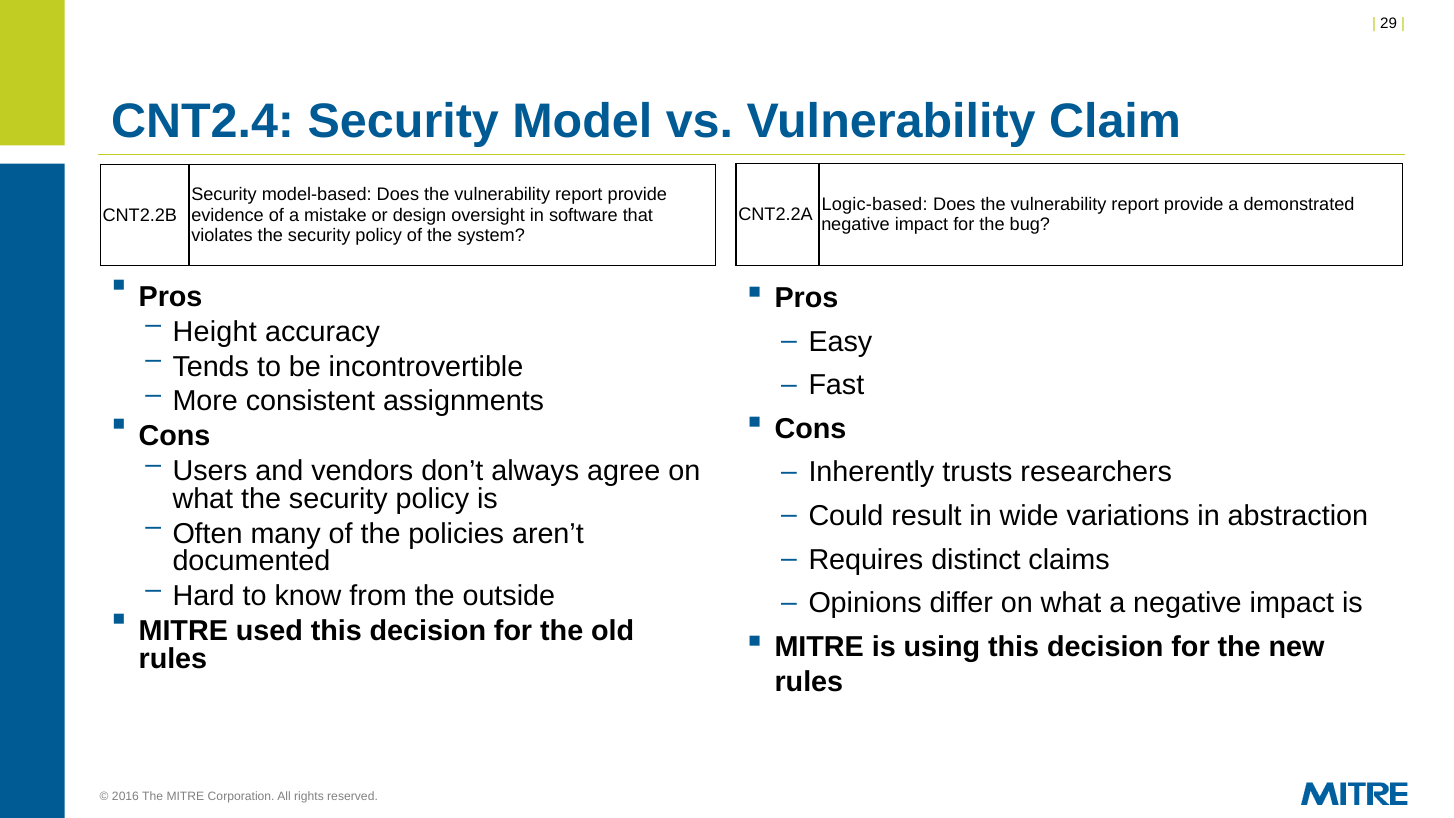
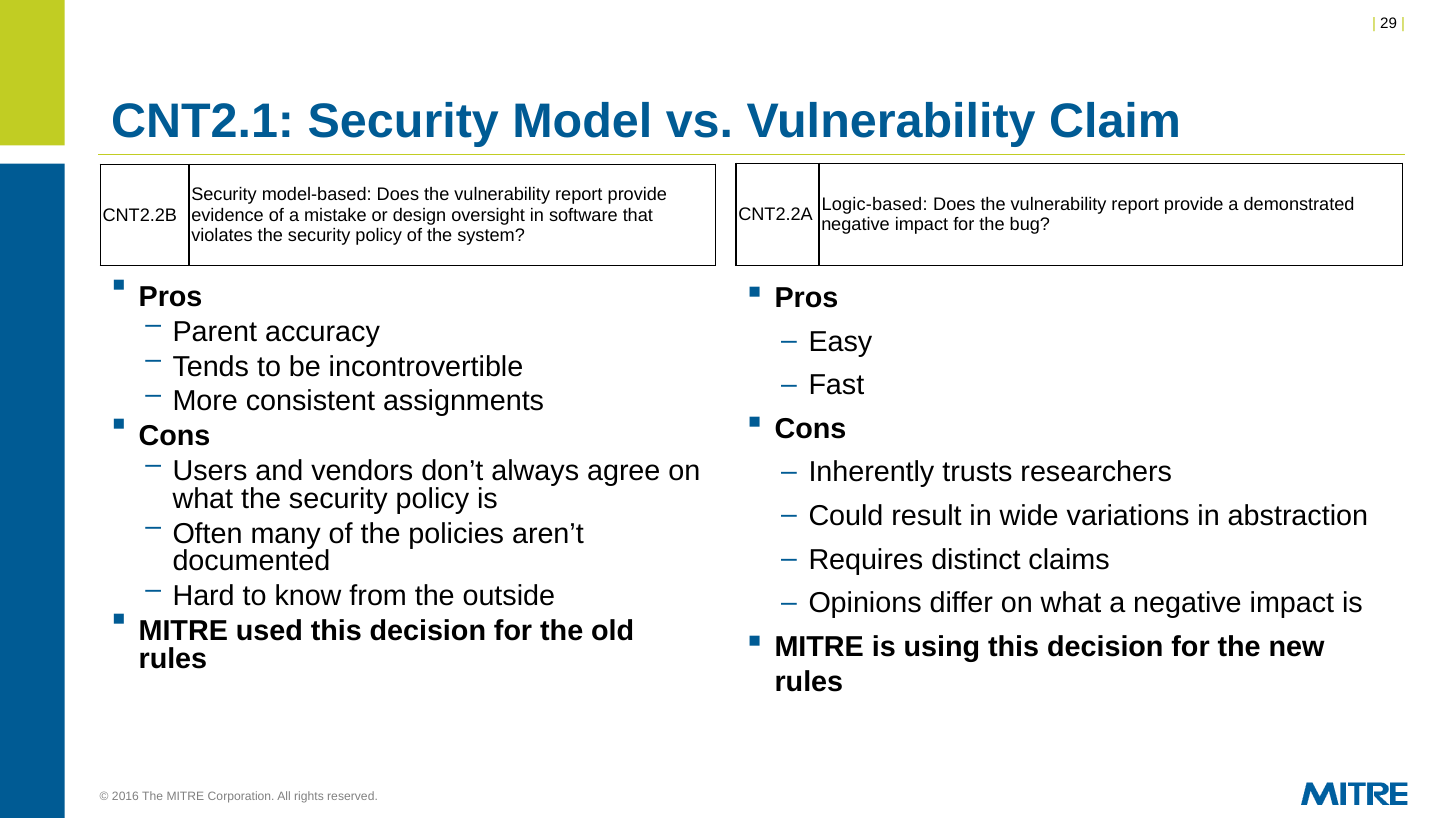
CNT2.4: CNT2.4 -> CNT2.1
Height: Height -> Parent
